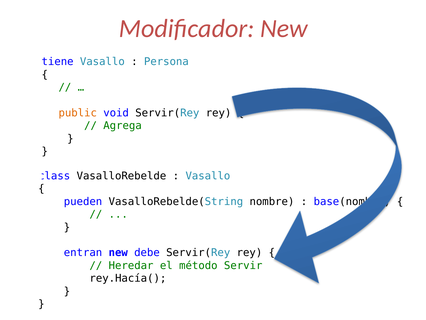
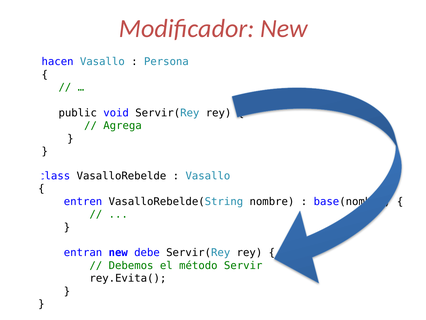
tiene: tiene -> hacen
public colour: orange -> black
pueden: pueden -> entren
Heredar: Heredar -> Debemos
rey.Hacía(: rey.Hacía( -> rey.Evita(
